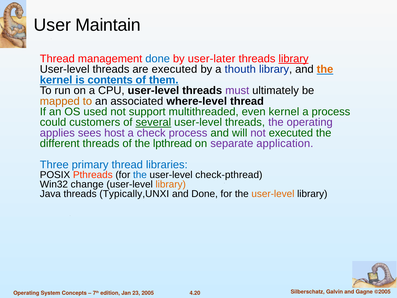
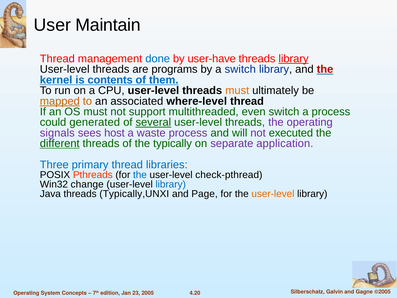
user-later: user-later -> user-have
are executed: executed -> programs
a thouth: thouth -> switch
the at (325, 69) colour: orange -> red
must at (237, 90) colour: purple -> orange
mapped underline: none -> present
OS used: used -> must
even kernel: kernel -> switch
customers: customers -> generated
applies: applies -> signals
check: check -> waste
different underline: none -> present
lpthread: lpthread -> typically
library at (171, 184) colour: orange -> blue
and Done: Done -> Page
